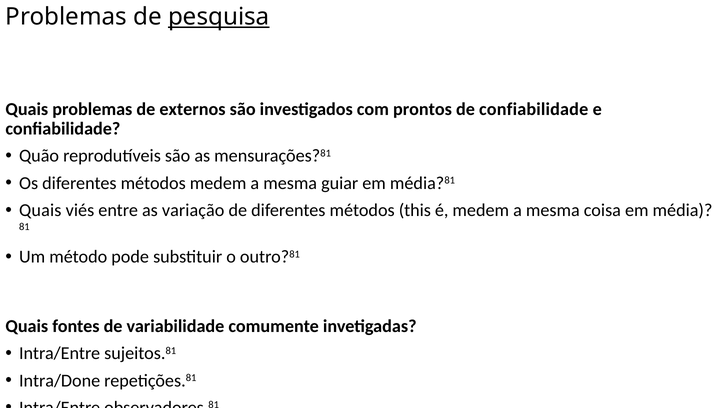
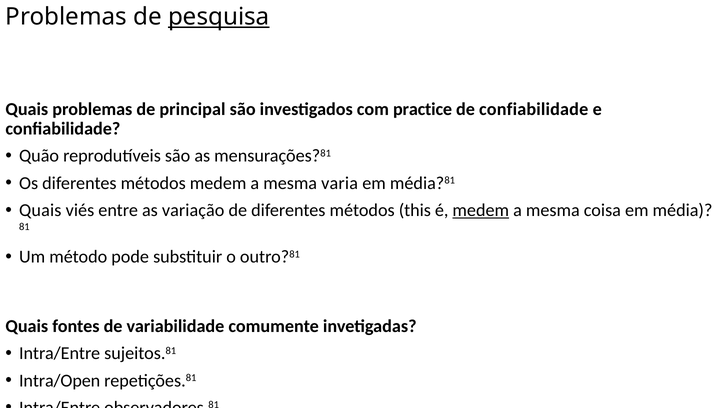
externos: externos -> principal
prontos: prontos -> practice
guiar: guiar -> varia
medem at (481, 210) underline: none -> present
Intra/Done: Intra/Done -> Intra/Open
